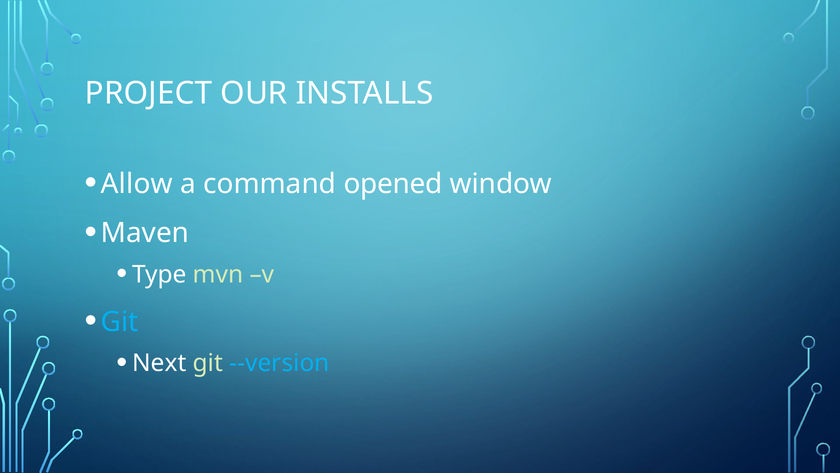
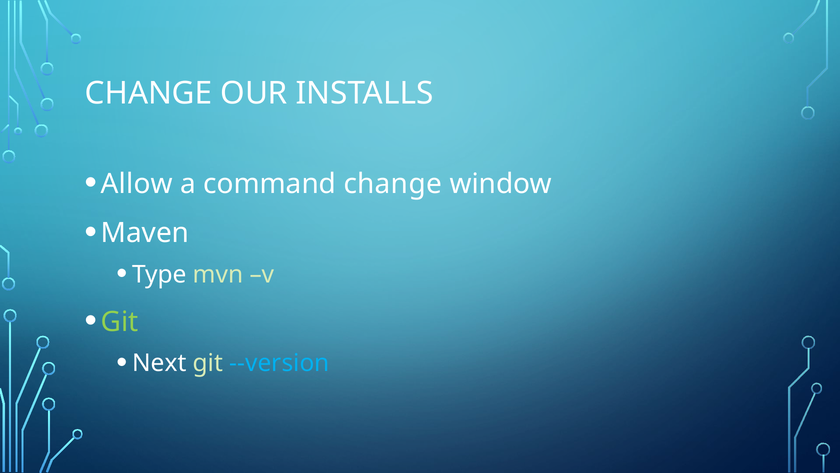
PROJECT at (149, 93): PROJECT -> CHANGE
command opened: opened -> change
Git at (120, 321) colour: light blue -> light green
